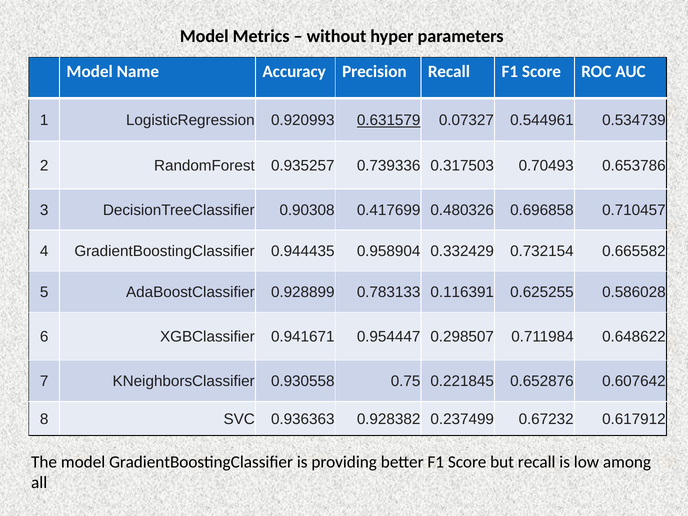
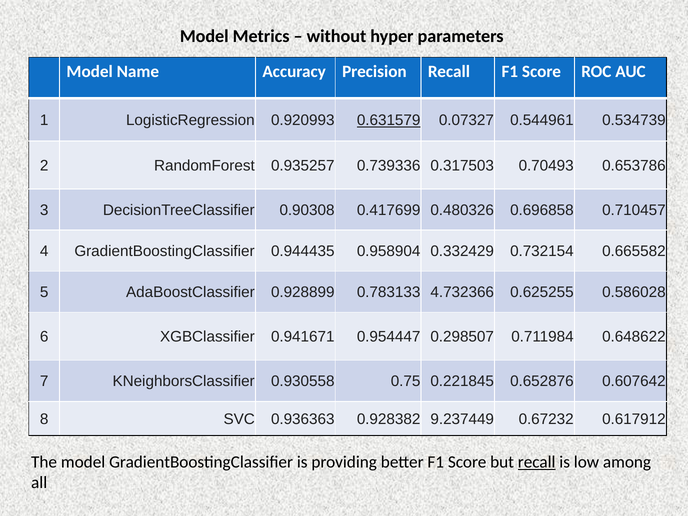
0.116391: 0.116391 -> 4.732366
0.237499: 0.237499 -> 9.237449
recall at (537, 462) underline: none -> present
